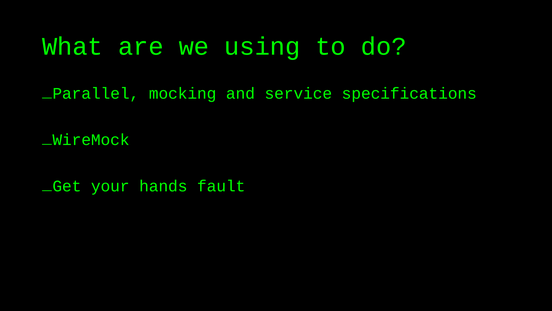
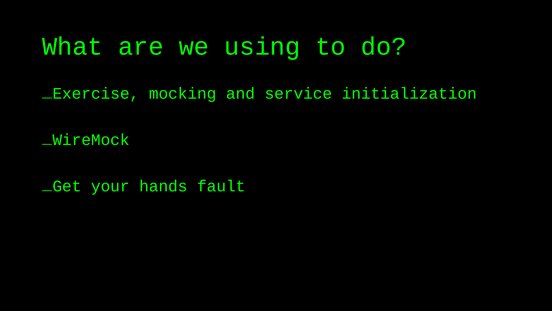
Parallel: Parallel -> Exercise
specifications: specifications -> initialization
